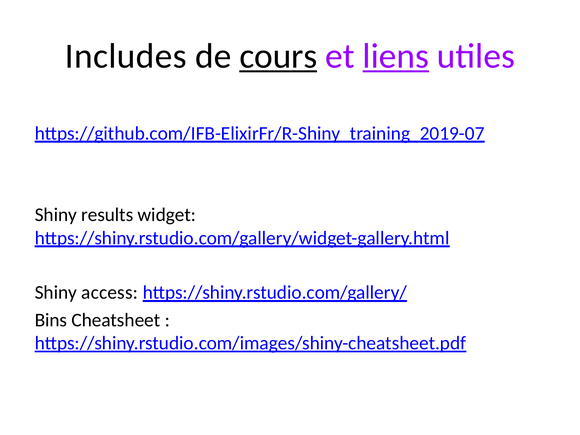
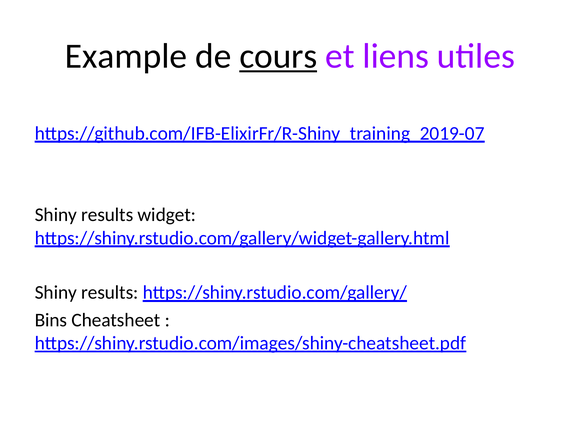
Includes: Includes -> Example
liens underline: present -> none
access at (110, 293): access -> results
